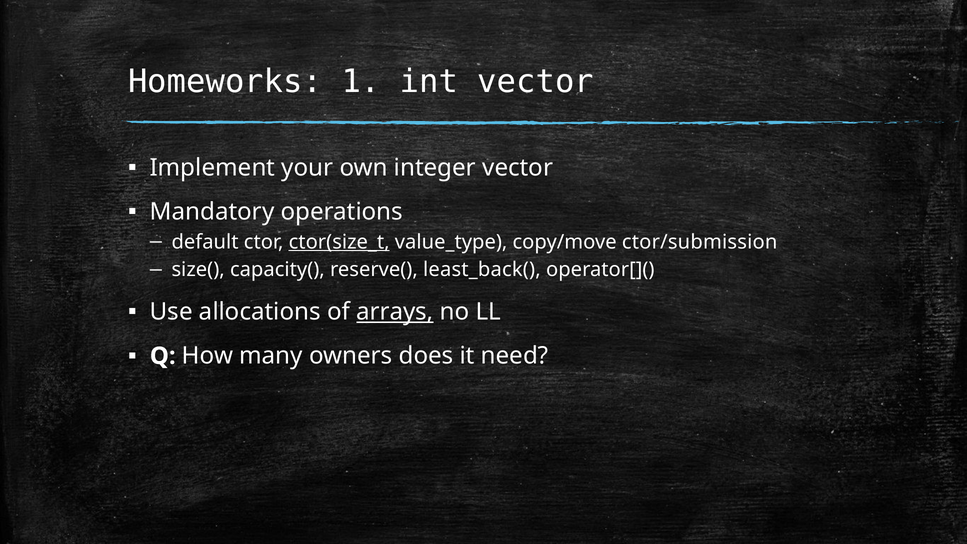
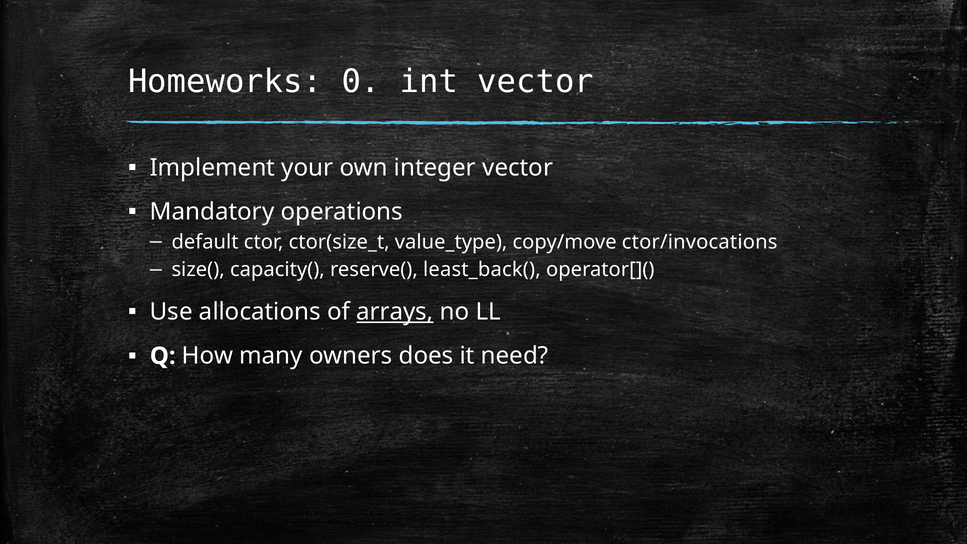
1: 1 -> 0
ctor(size_t underline: present -> none
ctor/submission: ctor/submission -> ctor/invocations
